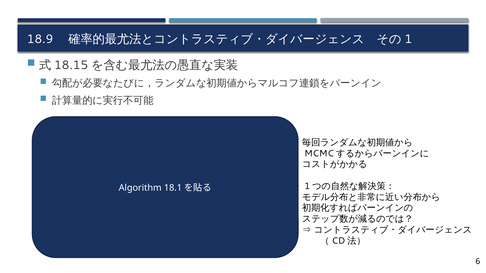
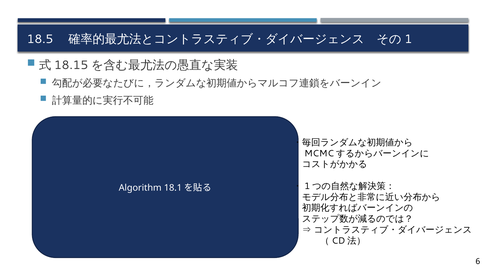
18.9: 18.9 -> 18.5
